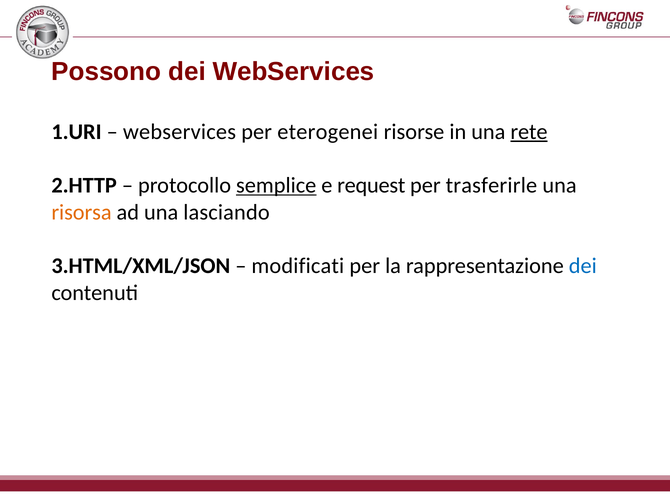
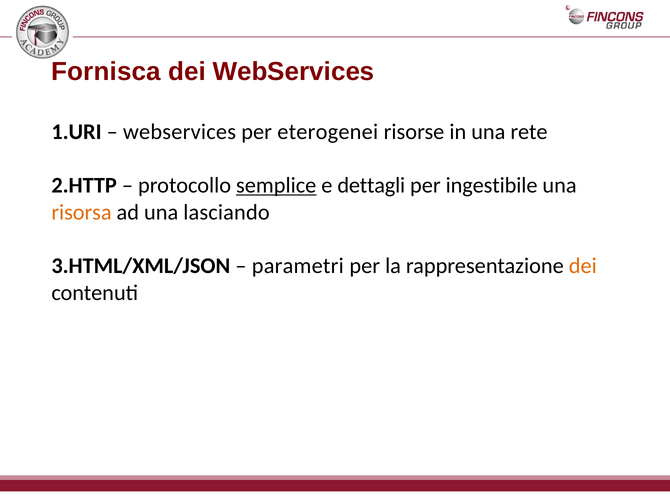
Possono: Possono -> Fornisca
rete underline: present -> none
request: request -> dettagli
trasferirle: trasferirle -> ingestibile
modificati: modificati -> parametri
dei at (583, 266) colour: blue -> orange
